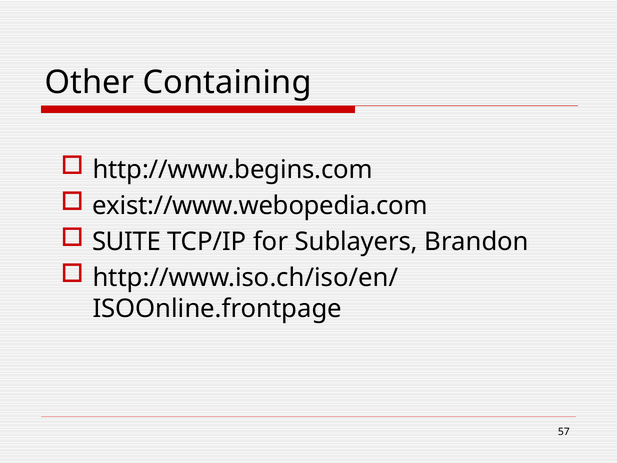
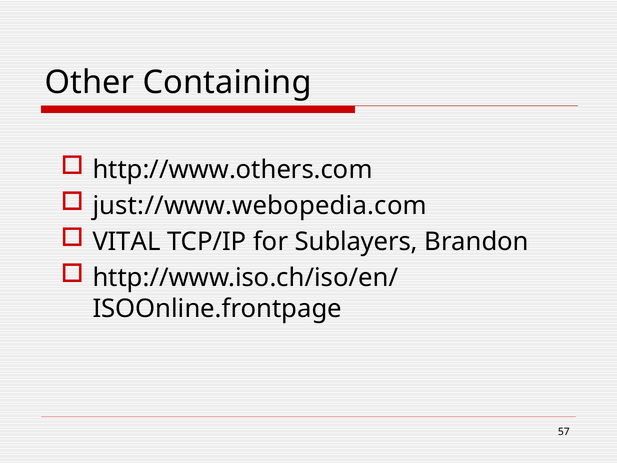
http://www.begins.com: http://www.begins.com -> http://www.others.com
exist://www.webopedia.com: exist://www.webopedia.com -> just://www.webopedia.com
SUITE: SUITE -> VITAL
